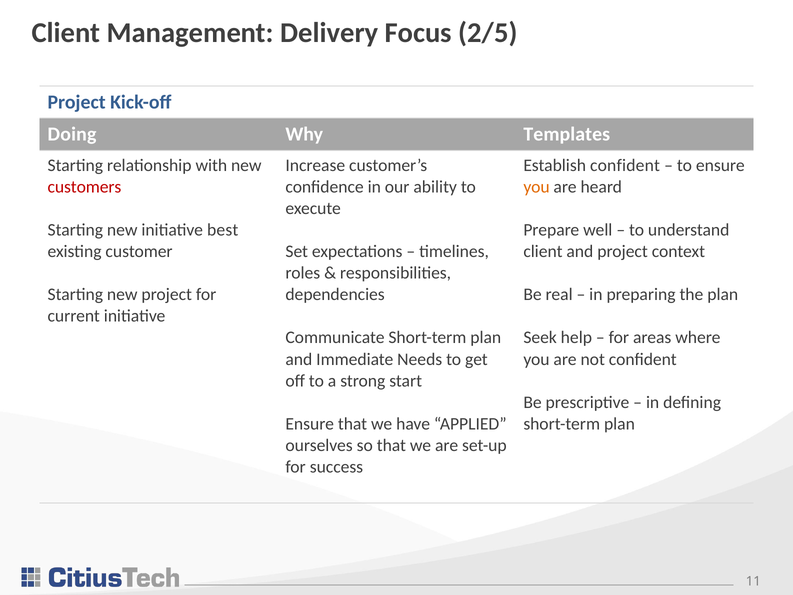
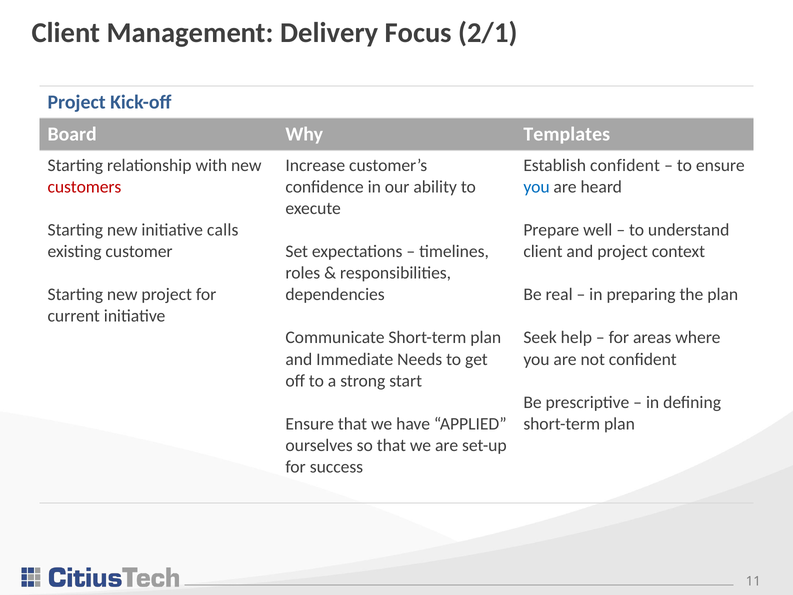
2/5: 2/5 -> 2/1
Doing: Doing -> Board
you at (537, 187) colour: orange -> blue
best: best -> calls
